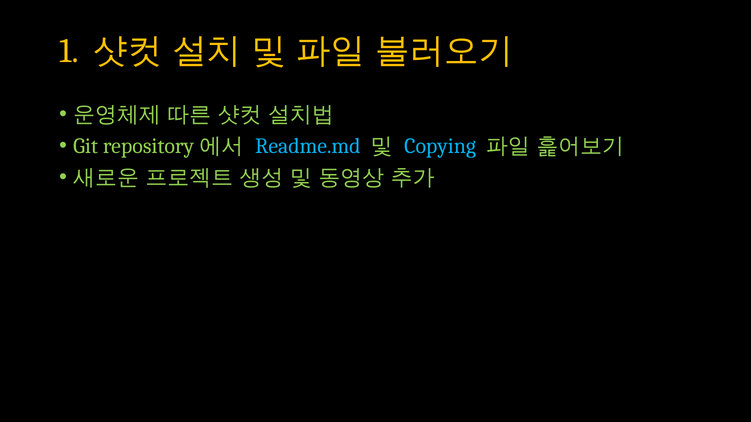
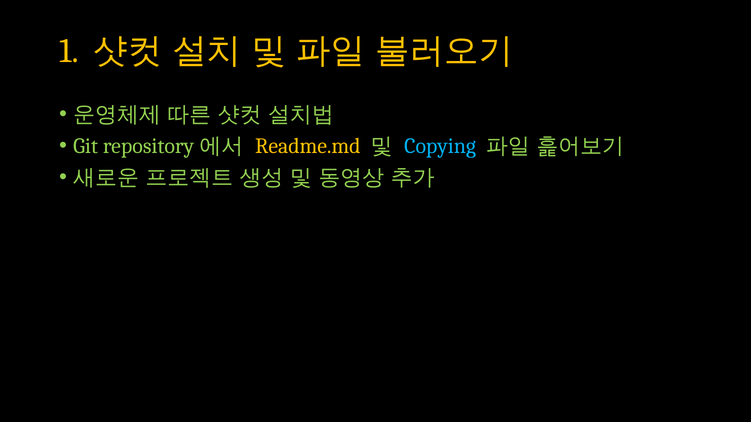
Readme.md colour: light blue -> yellow
